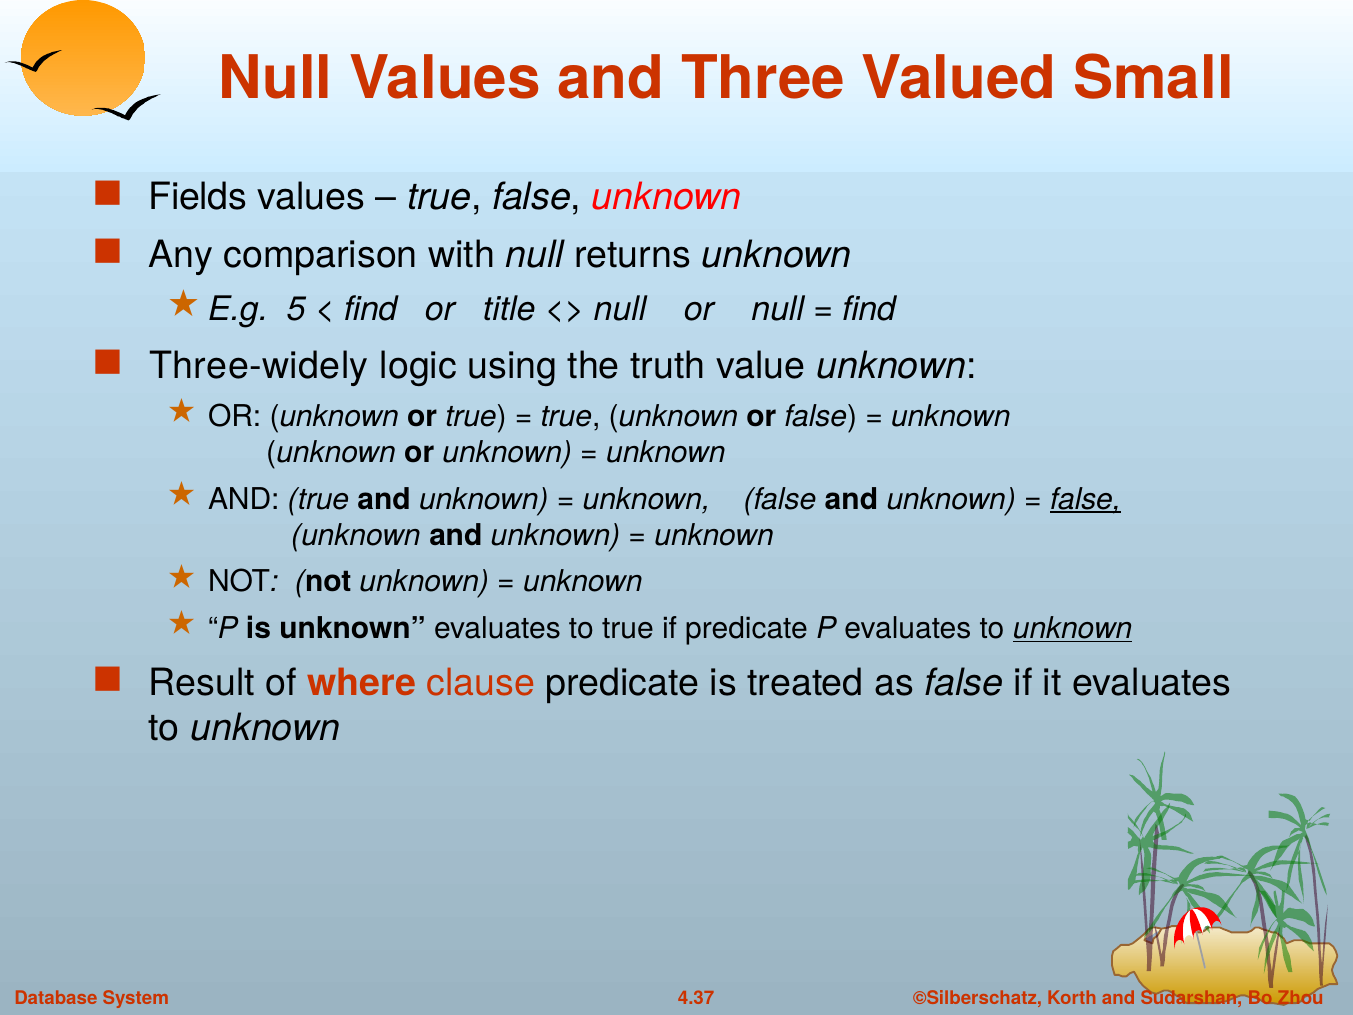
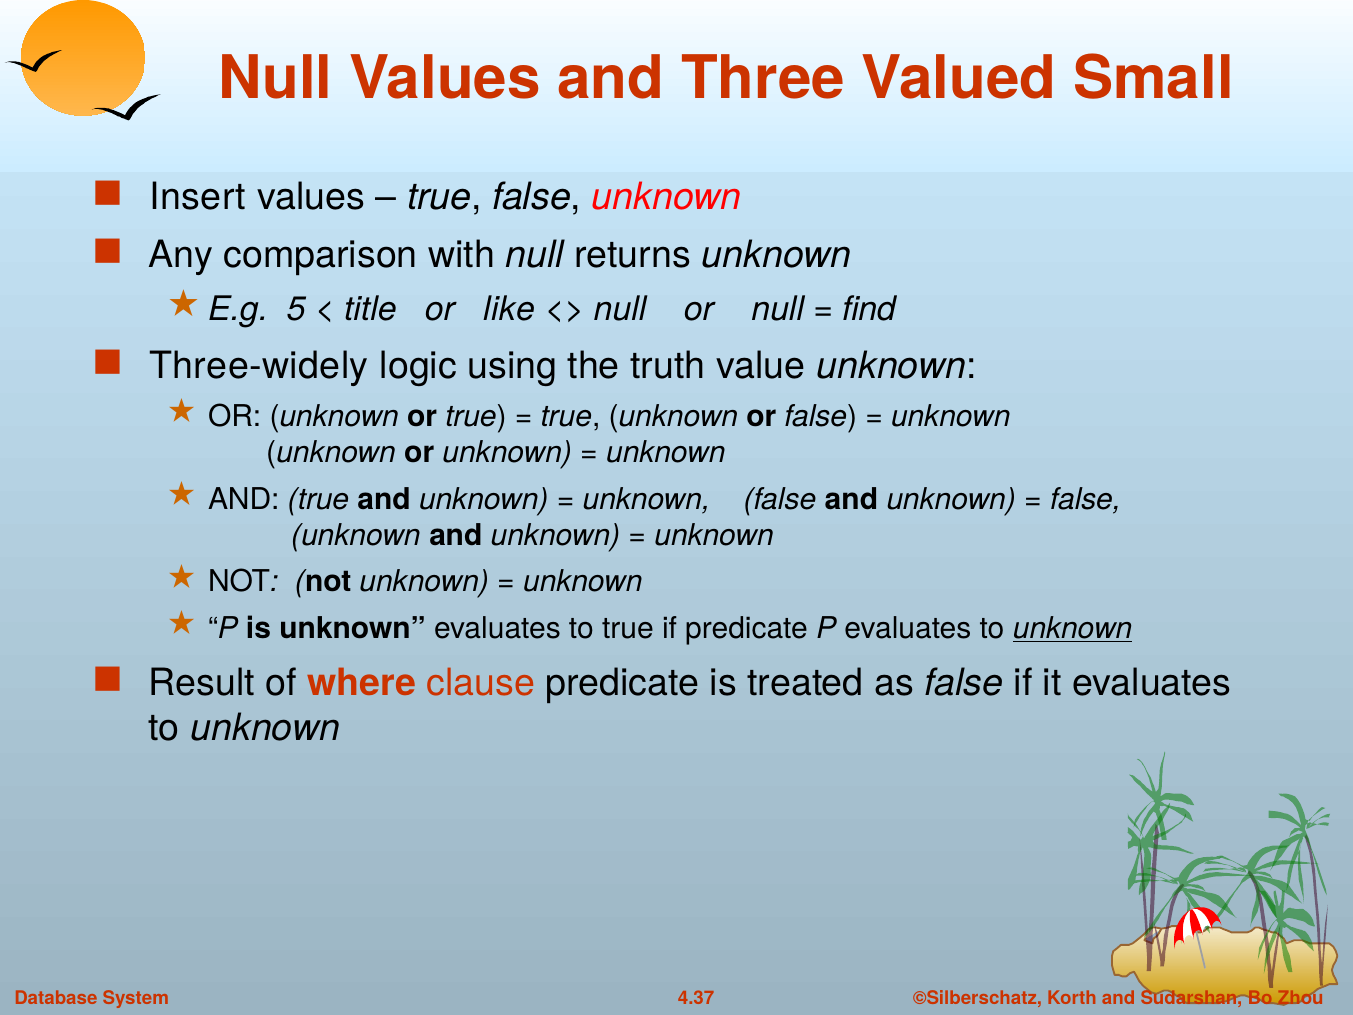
Fields: Fields -> Insert
find at (371, 310): find -> title
title: title -> like
false at (1086, 499) underline: present -> none
